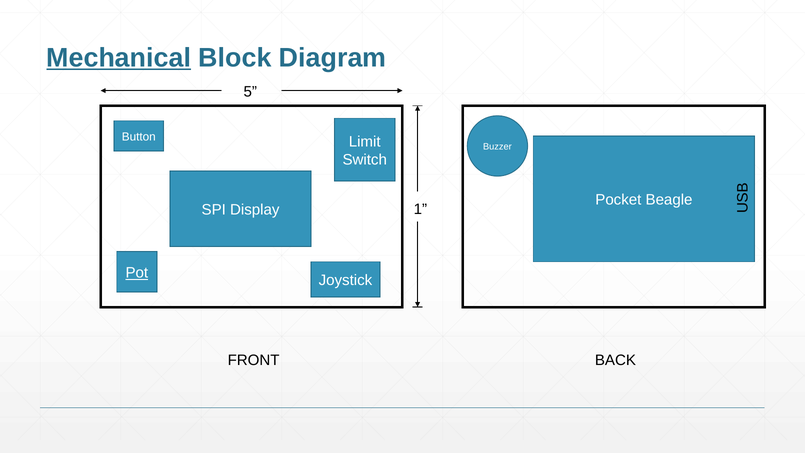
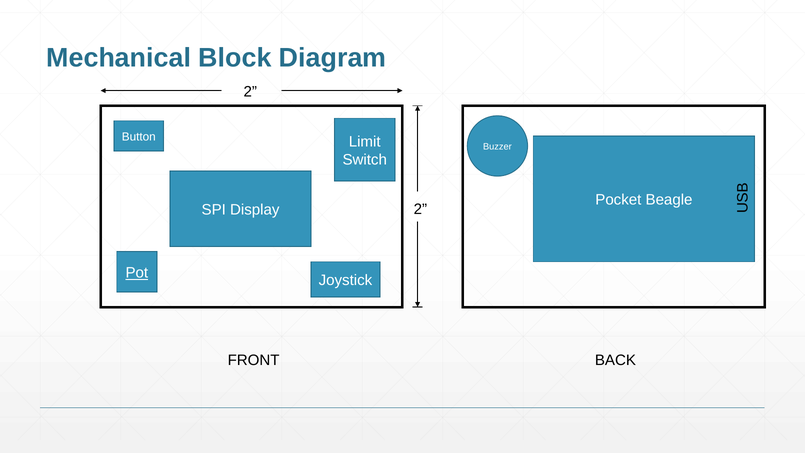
Mechanical underline: present -> none
5 at (250, 92): 5 -> 2
1 at (420, 209): 1 -> 2
